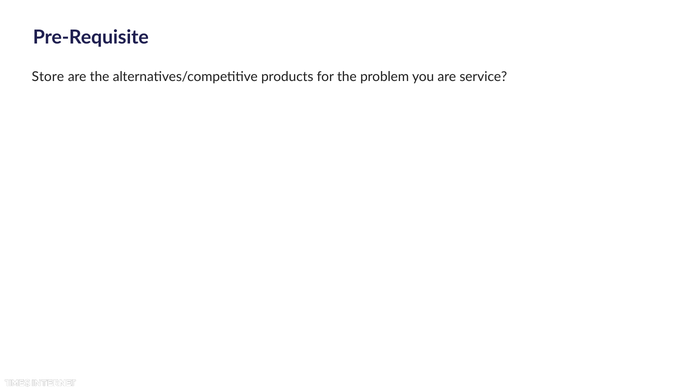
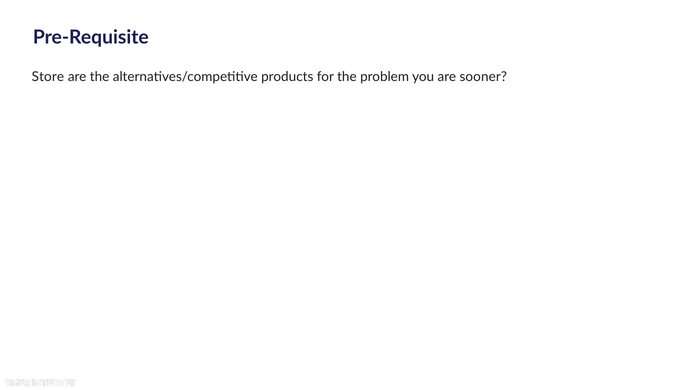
service: service -> sooner
